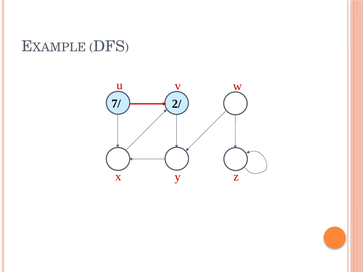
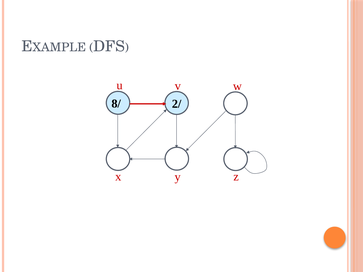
7/: 7/ -> 8/
